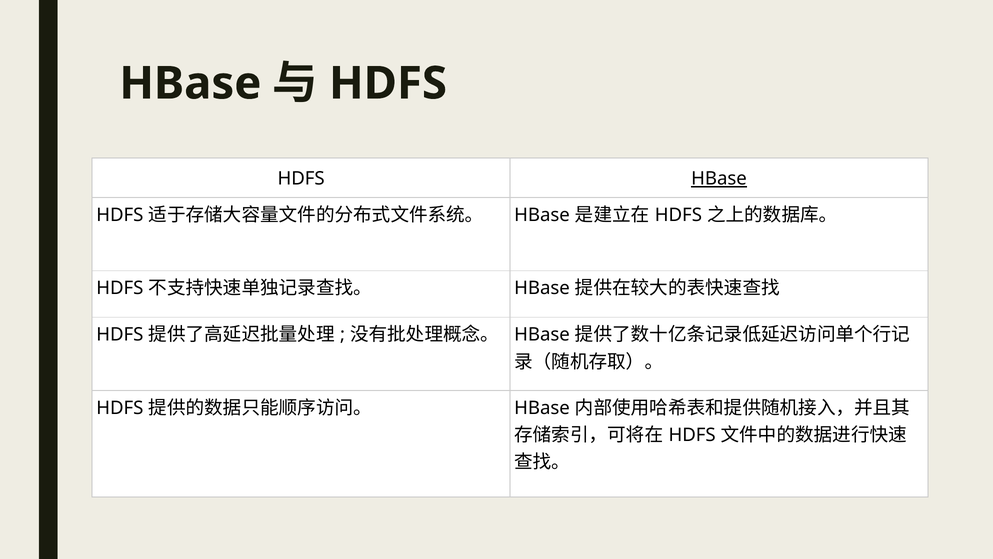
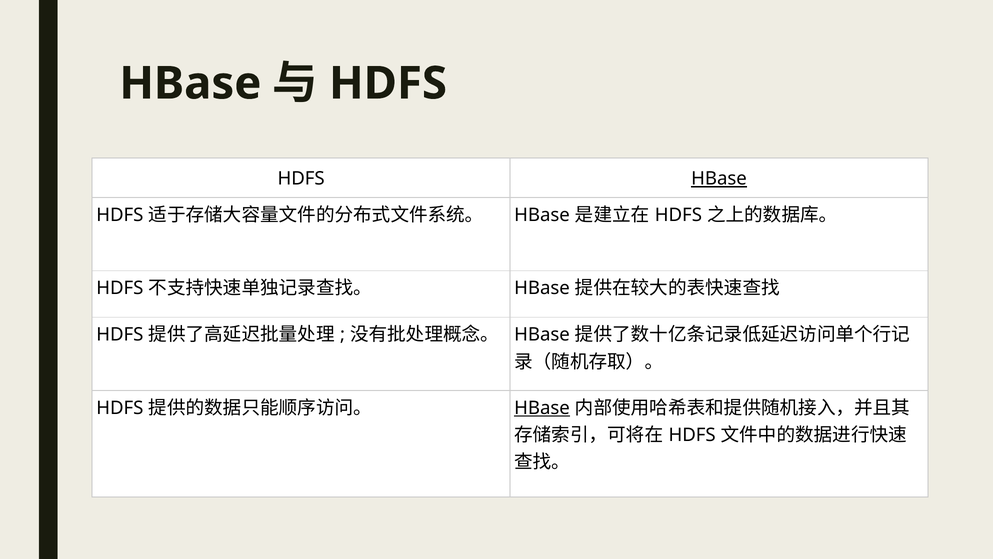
HBase at (542, 408) underline: none -> present
